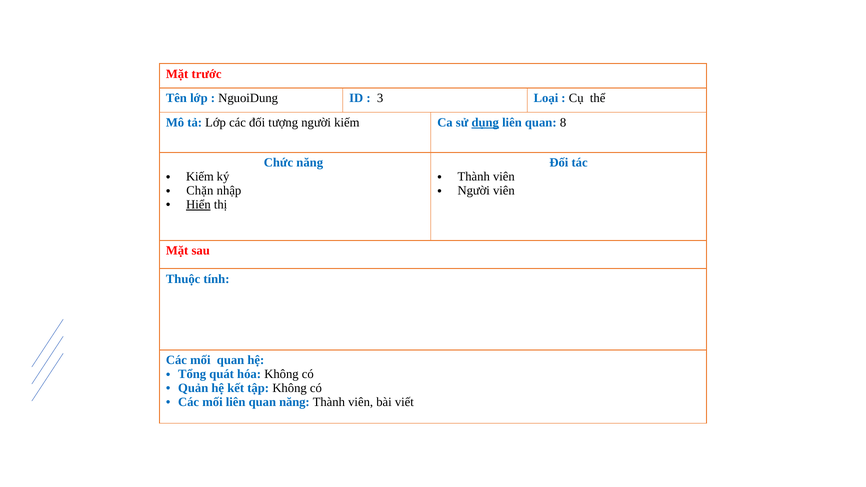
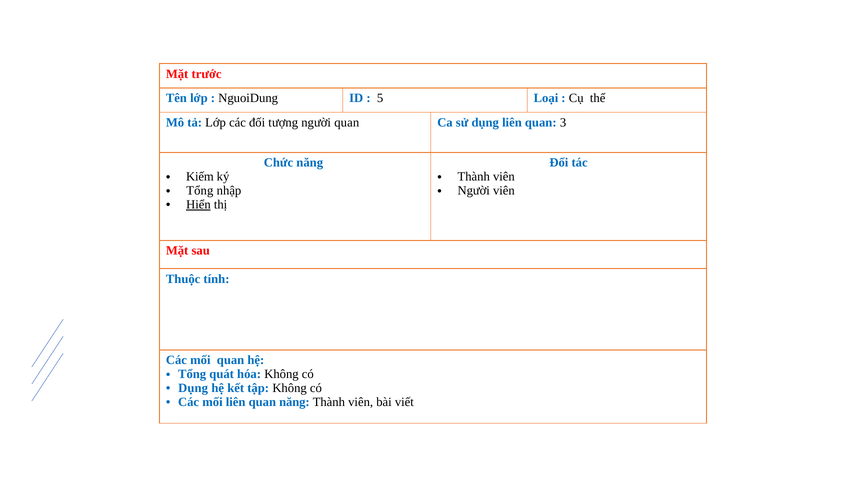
3: 3 -> 5
người kiếm: kiếm -> quan
dụng at (485, 123) underline: present -> none
8: 8 -> 3
Chặn at (200, 191): Chặn -> Tổng
Quản at (193, 388): Quản -> Dụng
